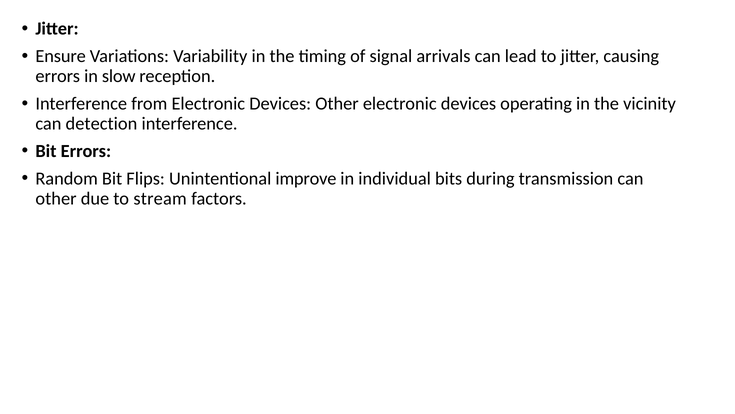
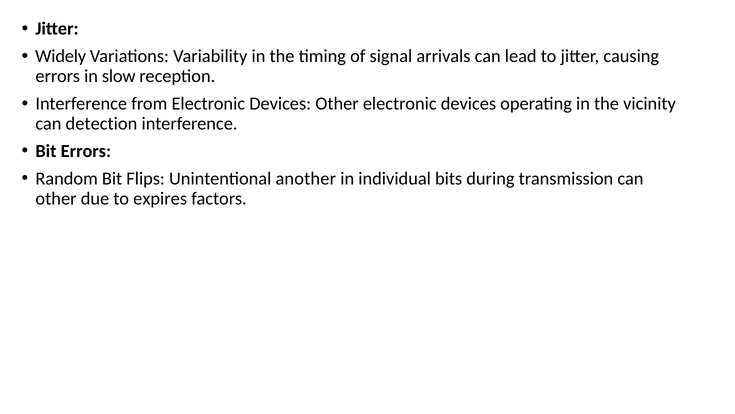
Ensure: Ensure -> Widely
improve: improve -> another
stream: stream -> expires
